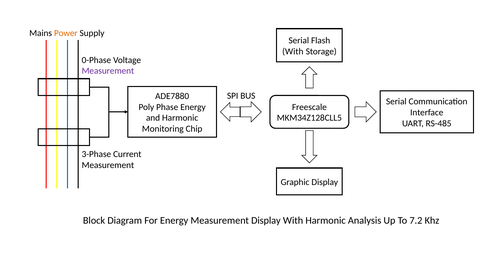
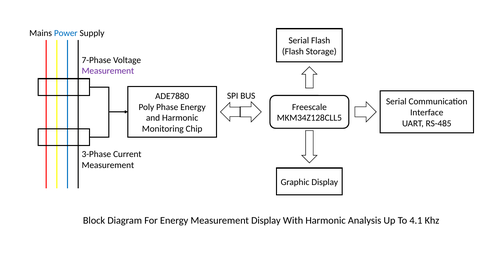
Power colour: orange -> blue
With at (293, 52): With -> Flash
0-Phase: 0-Phase -> 7-Phase
7.2: 7.2 -> 4.1
